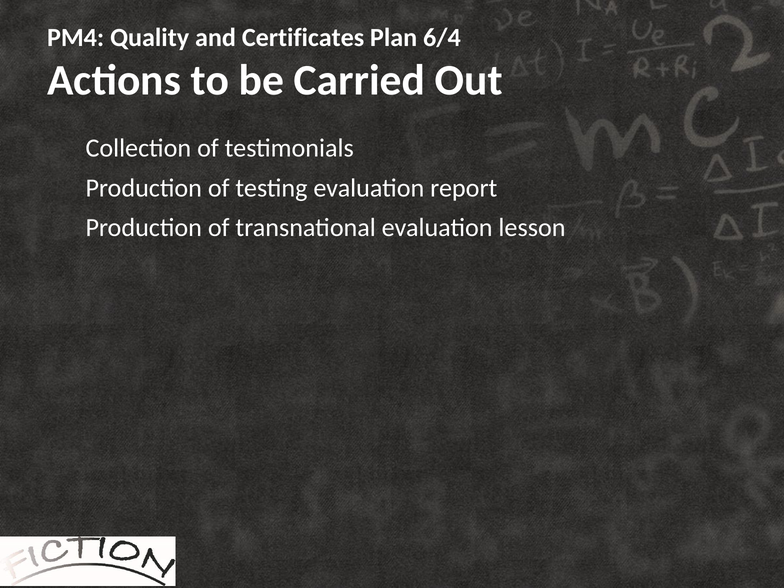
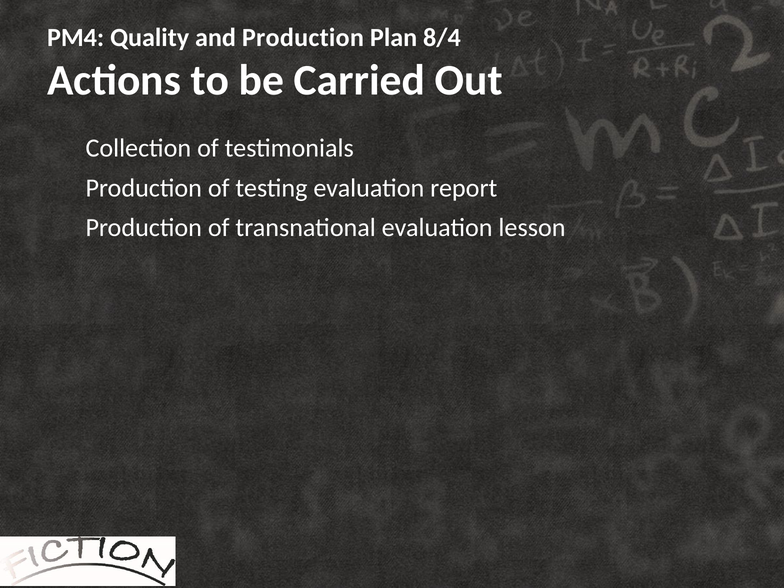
and Certificates: Certificates -> Production
6/4: 6/4 -> 8/4
